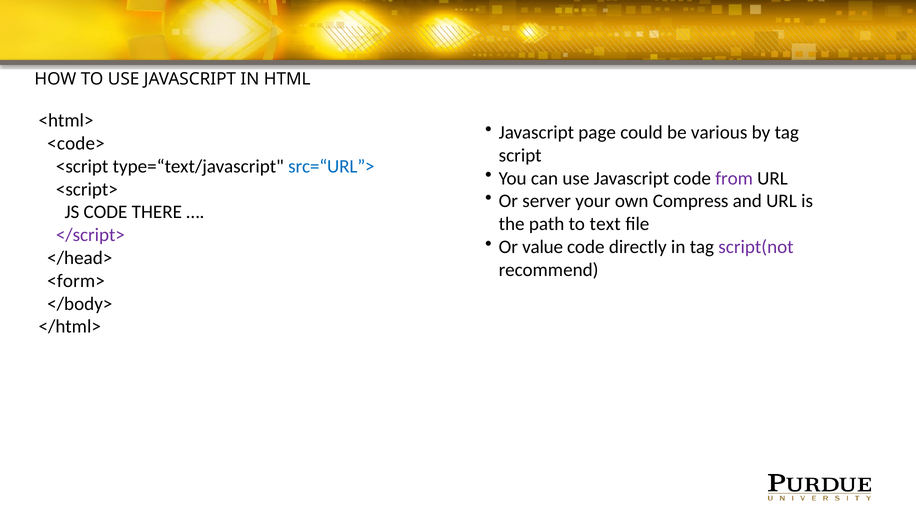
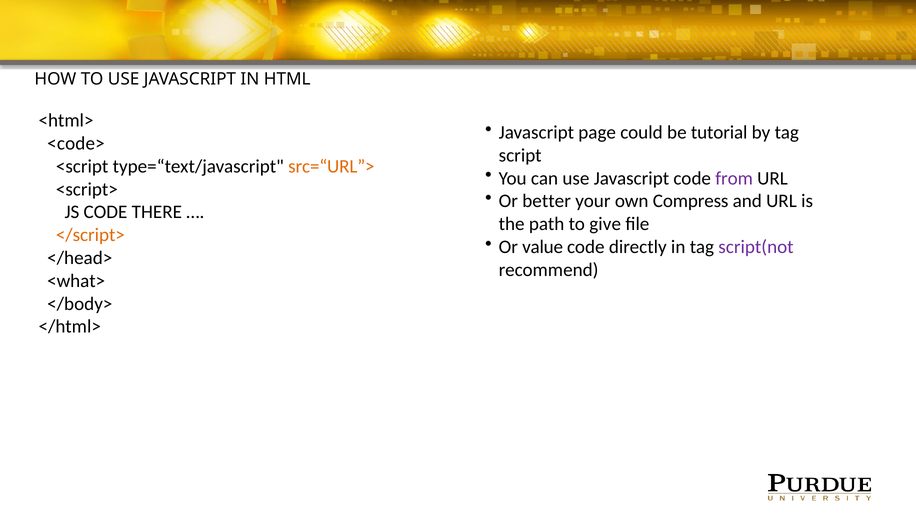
various: various -> tutorial
src=“URL”> colour: blue -> orange
server: server -> better
text: text -> give
</script> colour: purple -> orange
<form>: <form> -> <what>
